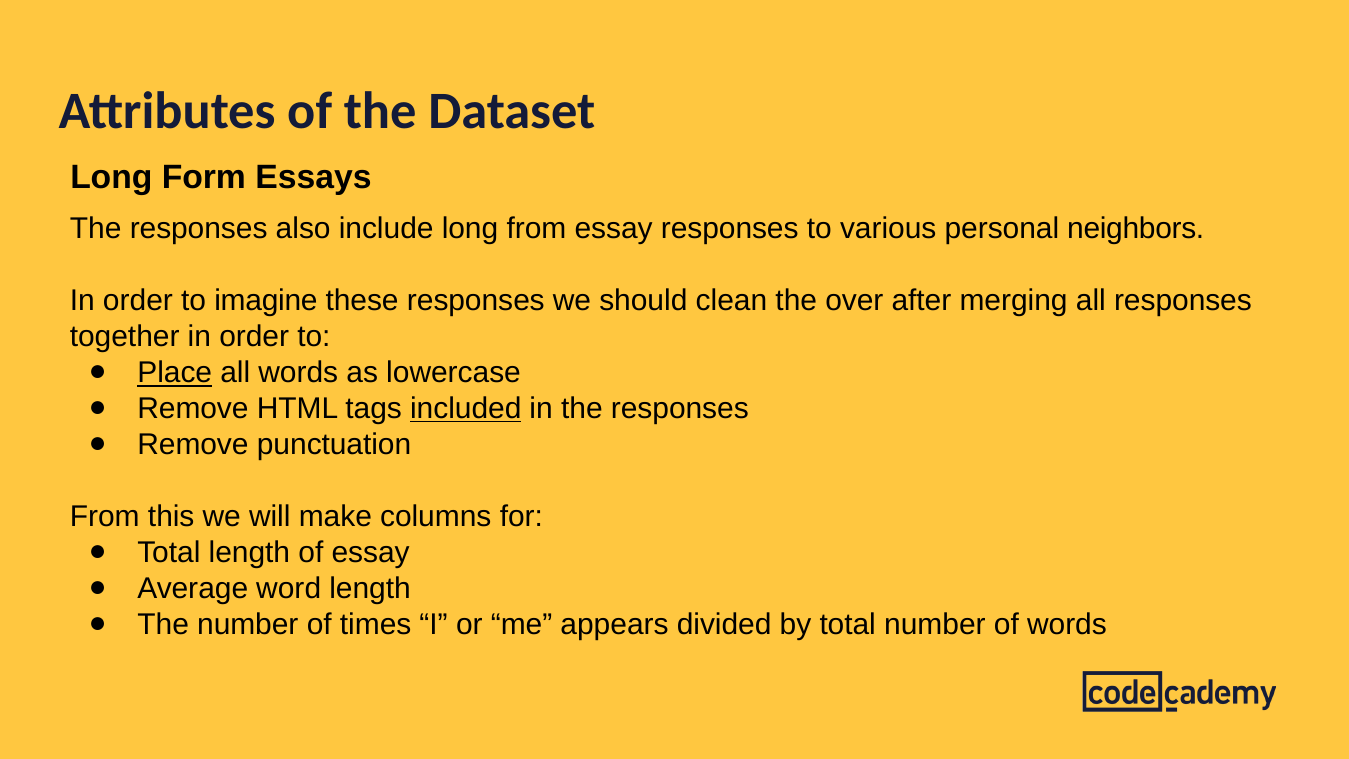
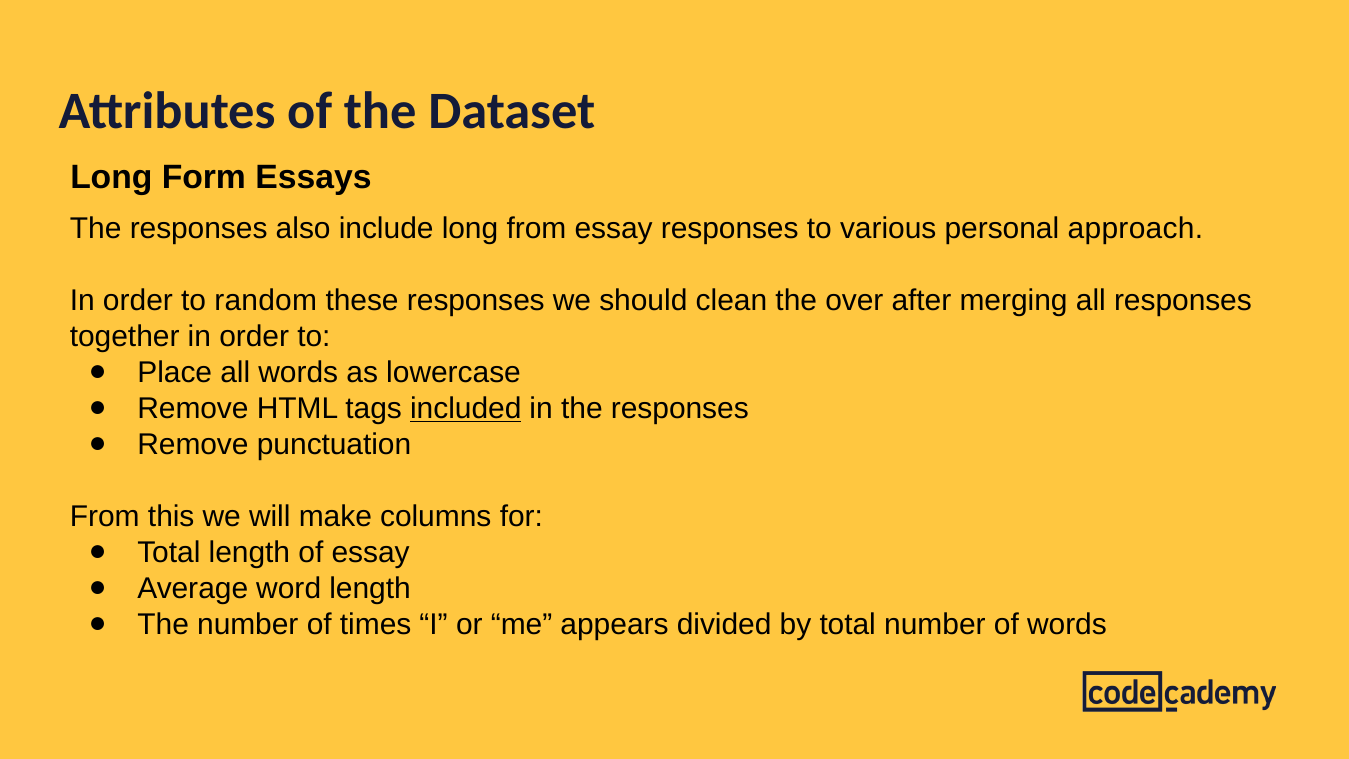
neighbors: neighbors -> approach
imagine: imagine -> random
Place underline: present -> none
